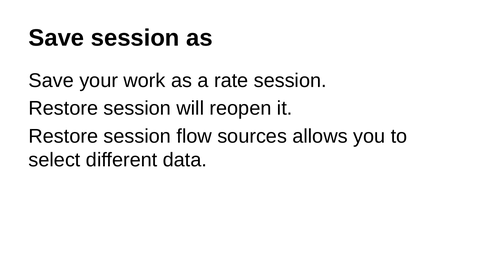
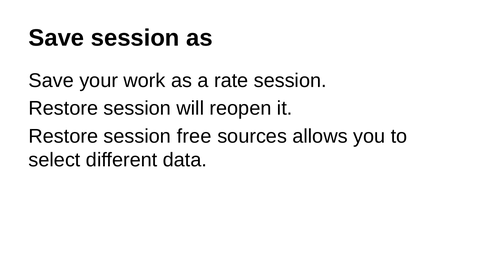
flow: flow -> free
